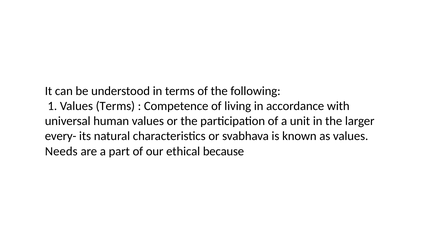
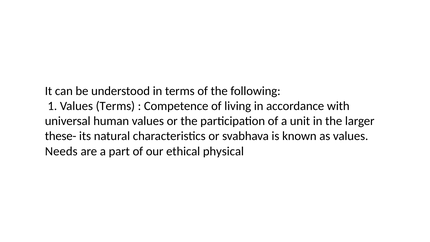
every-: every- -> these-
because: because -> physical
